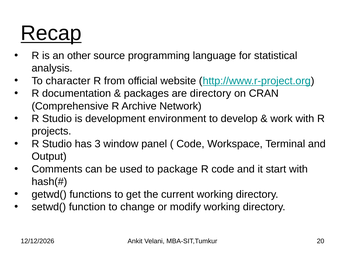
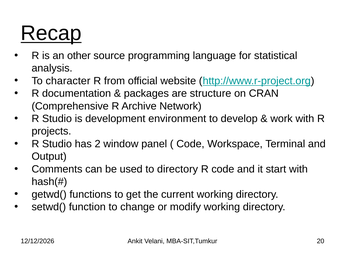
are directory: directory -> structure
3: 3 -> 2
to package: package -> directory
